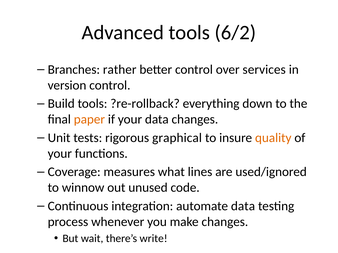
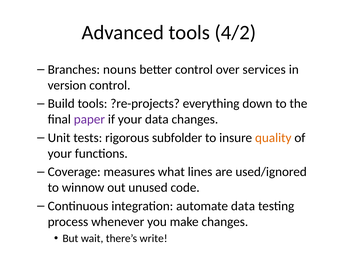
6/2: 6/2 -> 4/2
rather: rather -> nouns
?re-rollback: ?re-rollback -> ?re-projects
paper colour: orange -> purple
graphical: graphical -> subfolder
